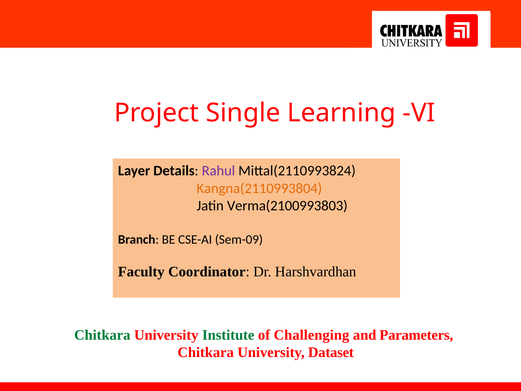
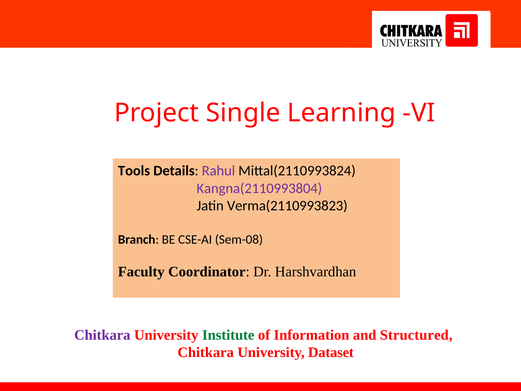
Layer: Layer -> Tools
Kangna(2110993804 colour: orange -> purple
Verma(2100993803: Verma(2100993803 -> Verma(2110993823
Sem-09: Sem-09 -> Sem-08
Chitkara at (102, 335) colour: green -> purple
Challenging: Challenging -> Information
Parameters: Parameters -> Structured
